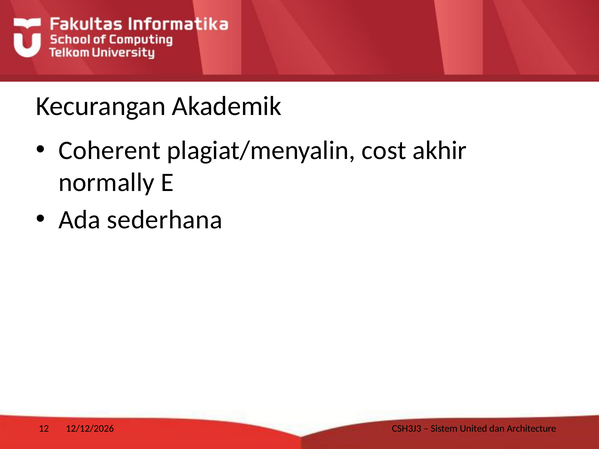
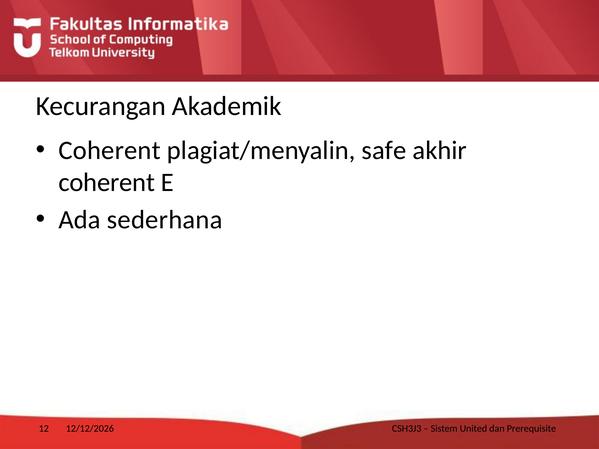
cost: cost -> safe
normally at (107, 183): normally -> coherent
Architecture: Architecture -> Prerequisite
